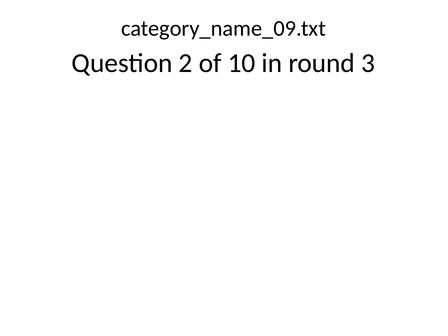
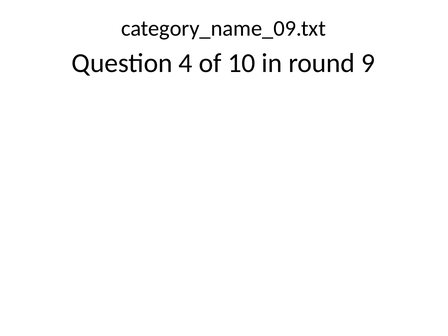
2: 2 -> 4
3: 3 -> 9
